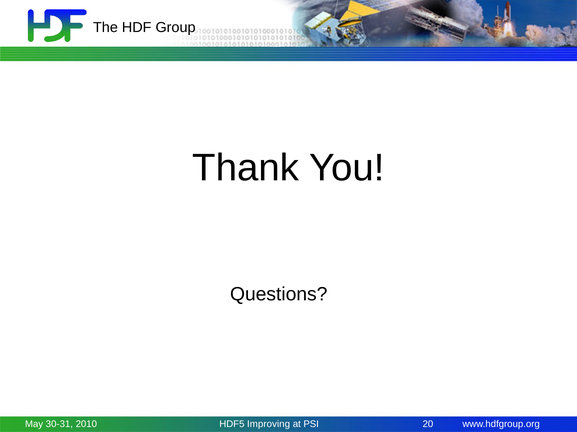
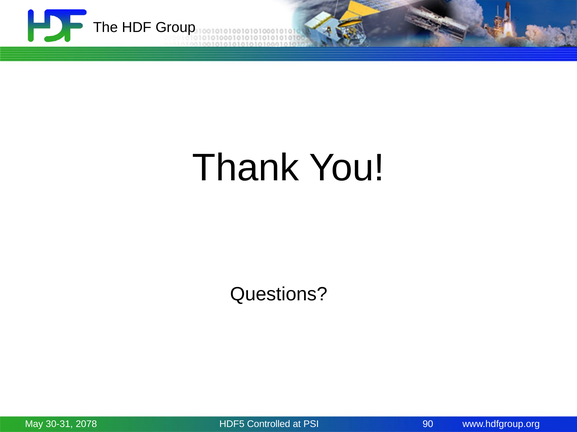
2010: 2010 -> 2078
Improving: Improving -> Controlled
20: 20 -> 90
